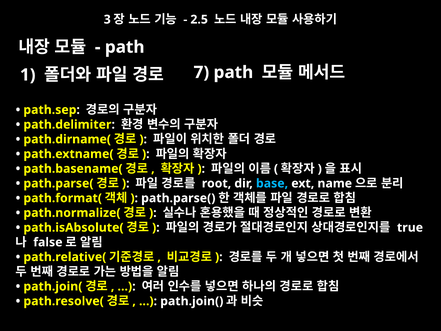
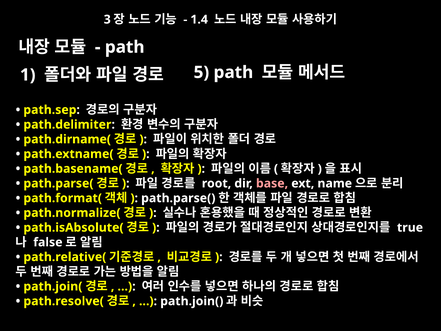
2.5: 2.5 -> 1.4
7: 7 -> 5
base colour: light blue -> pink
